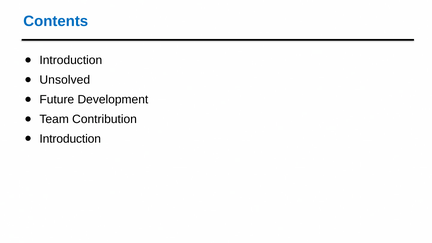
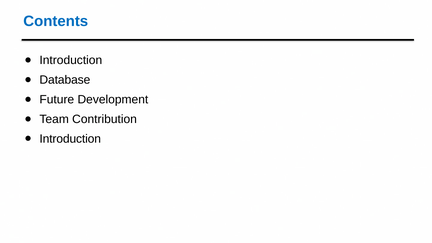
Unsolved: Unsolved -> Database
